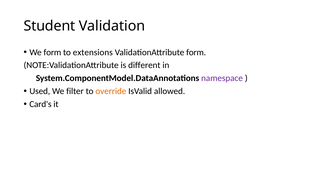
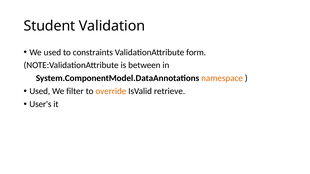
We form: form -> used
extensions: extensions -> constraints
different: different -> between
namespace colour: purple -> orange
allowed: allowed -> retrieve
Card's: Card's -> User's
